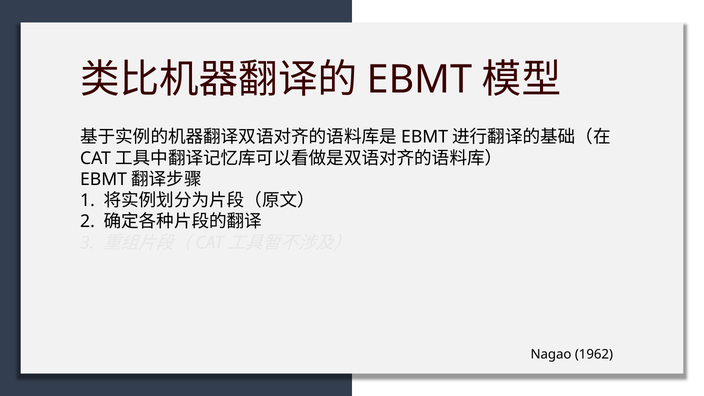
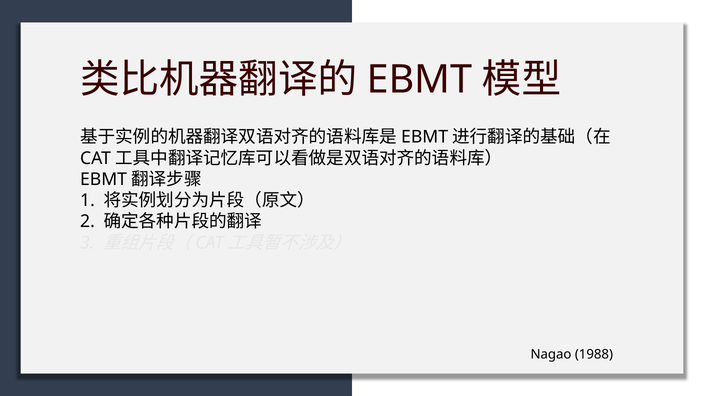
1962: 1962 -> 1988
